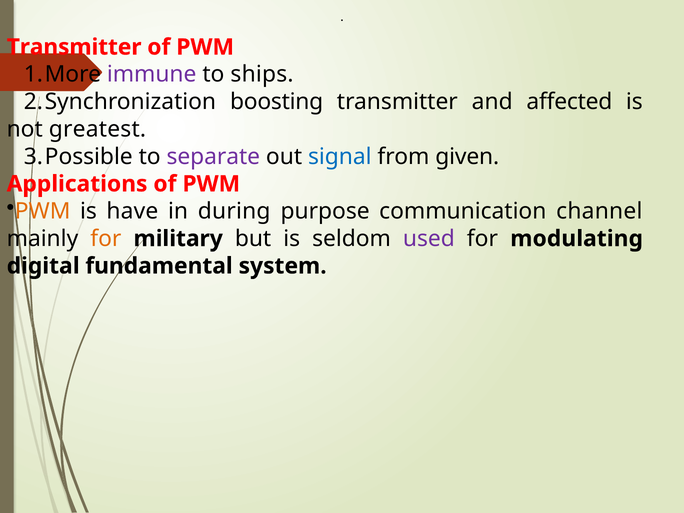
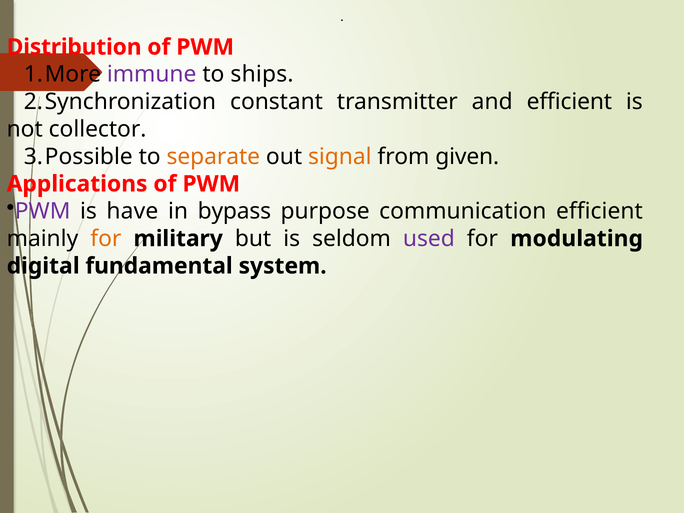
Transmitter at (74, 47): Transmitter -> Distribution
boosting: boosting -> constant
and affected: affected -> efficient
greatest: greatest -> collector
separate colour: purple -> orange
signal colour: blue -> orange
PWM at (43, 211) colour: orange -> purple
during: during -> bypass
communication channel: channel -> efficient
